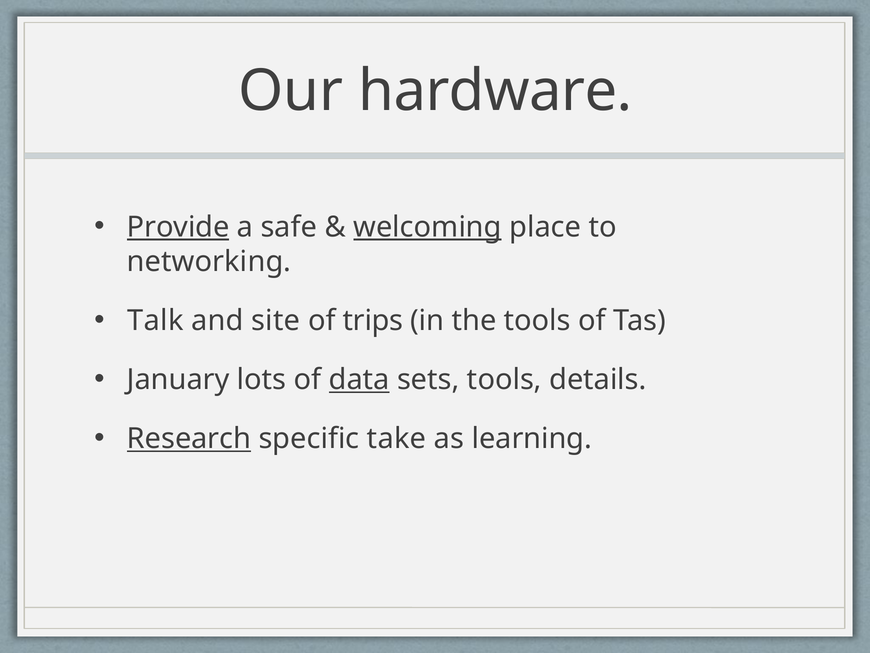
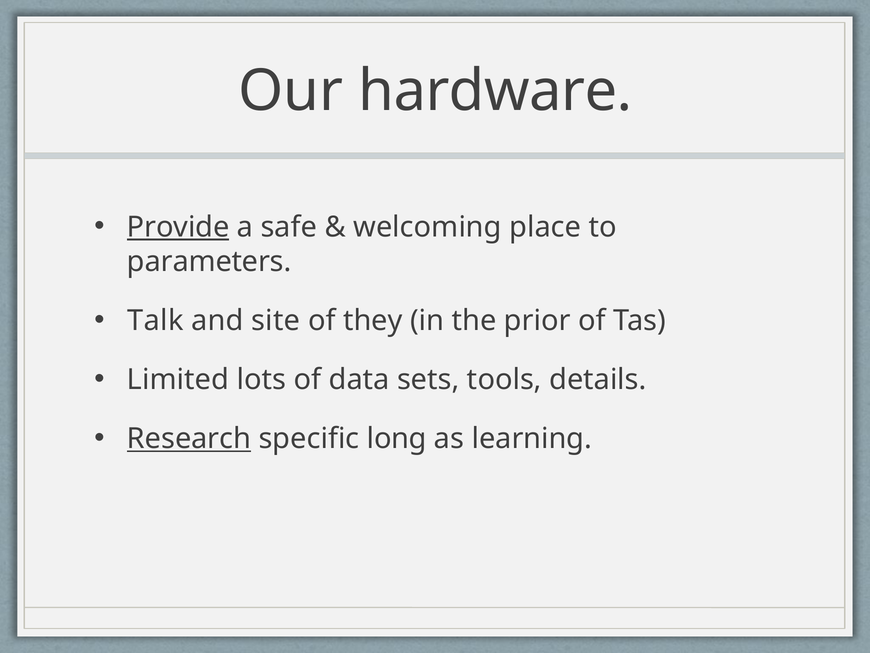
welcoming underline: present -> none
networking: networking -> parameters
trips: trips -> they
the tools: tools -> prior
January: January -> Limited
data underline: present -> none
take: take -> long
